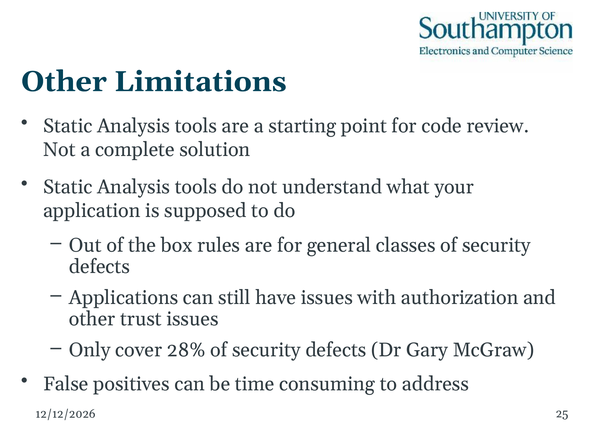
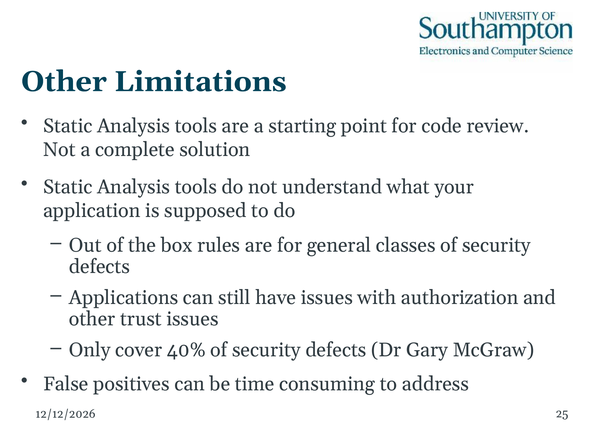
28%: 28% -> 40%
